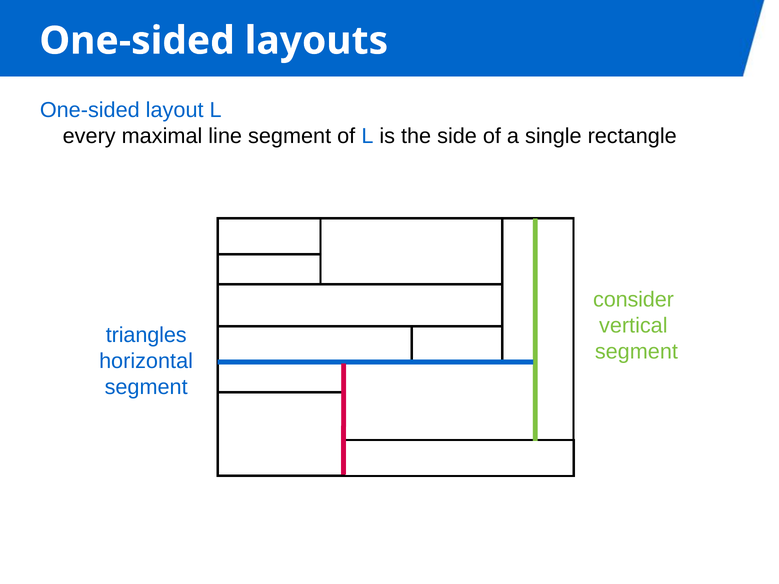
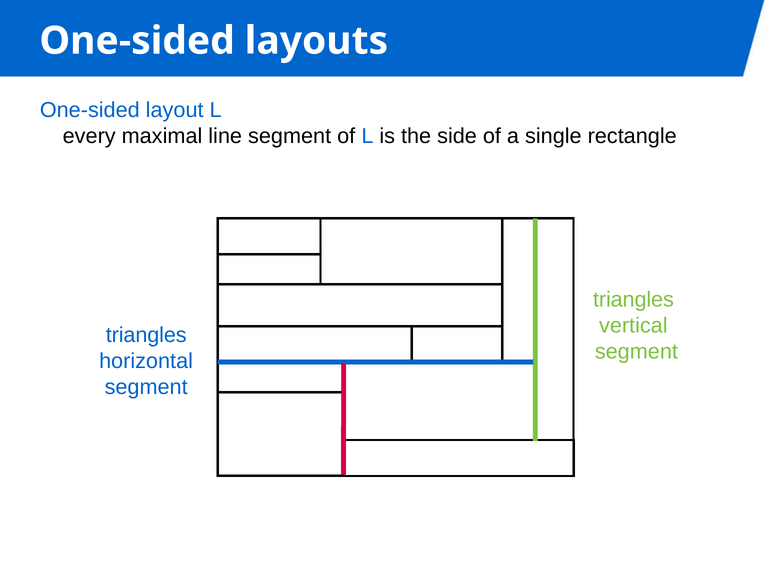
consider at (633, 300): consider -> triangles
